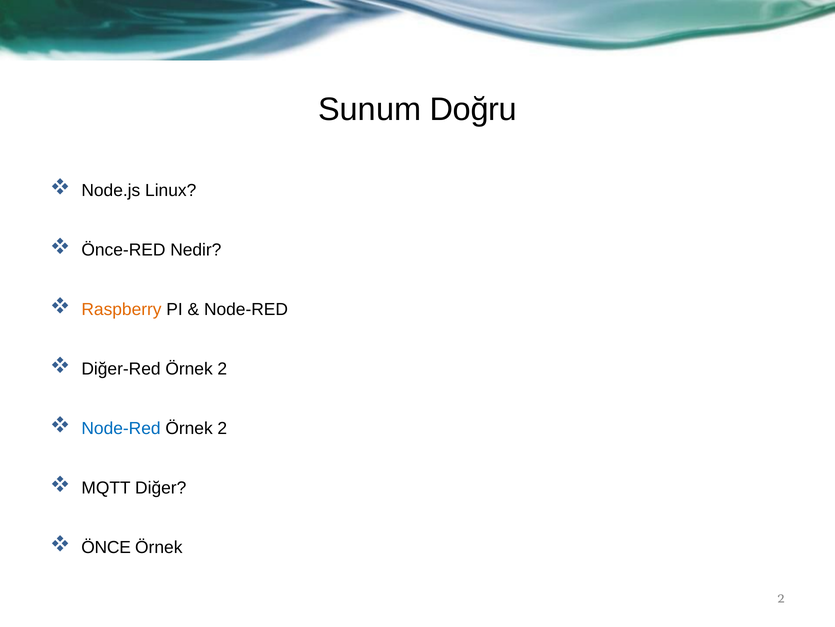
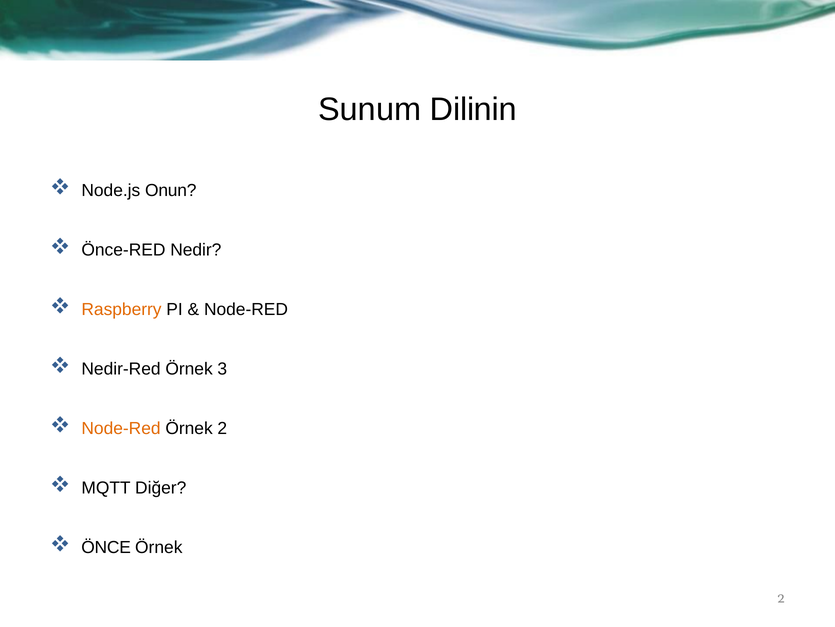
Doğru: Doğru -> Dilinin
Linux: Linux -> Onun
Diğer-Red: Diğer-Red -> Nedir-Red
2 at (222, 369): 2 -> 3
Node-Red at (121, 428) colour: blue -> orange
